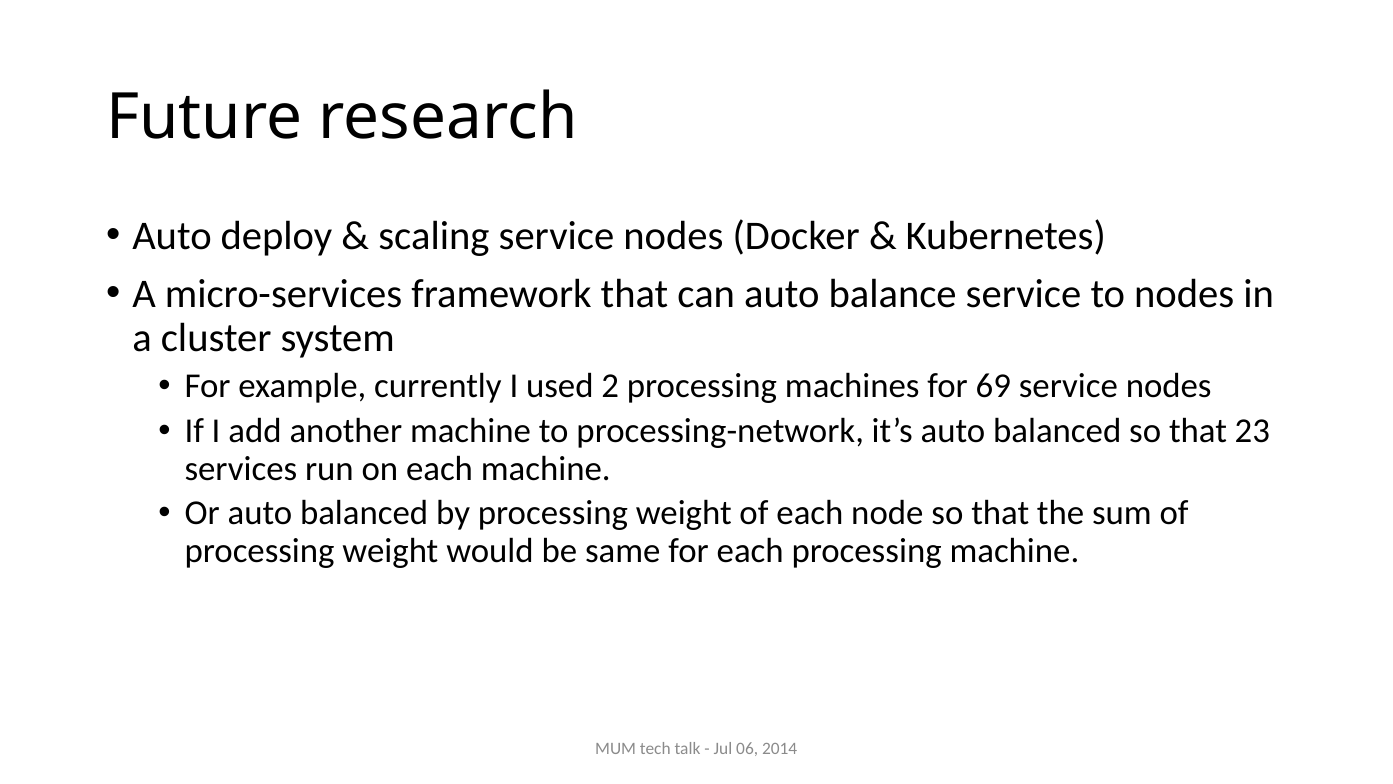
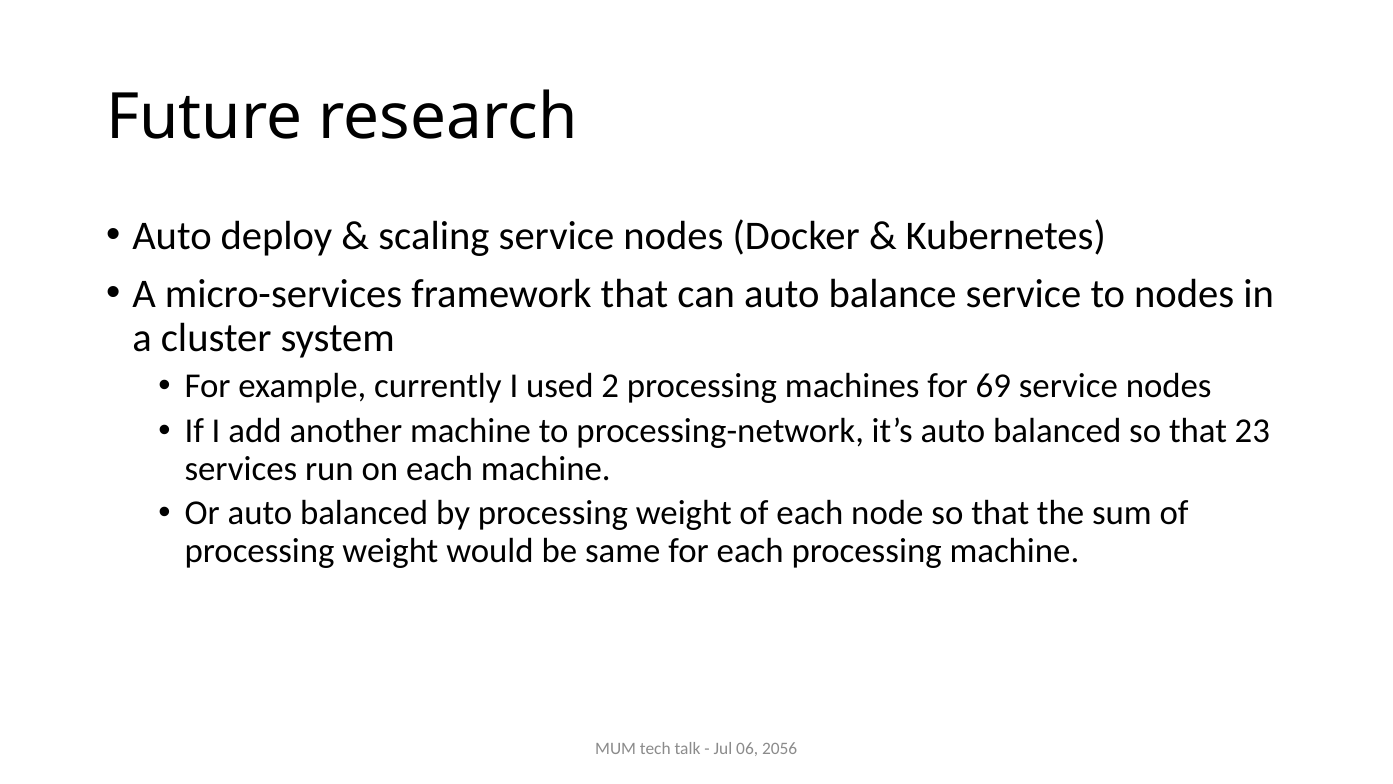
2014: 2014 -> 2056
